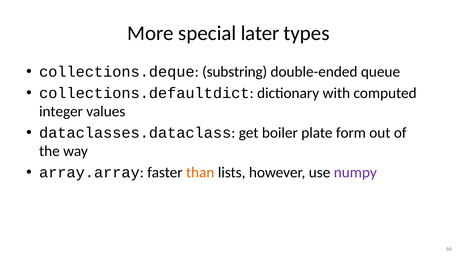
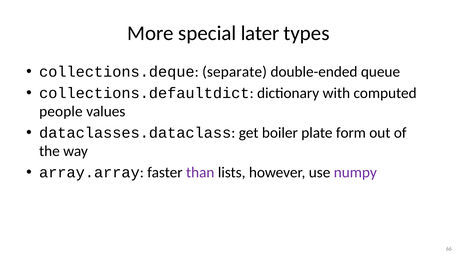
substring: substring -> separate
integer: integer -> people
than colour: orange -> purple
